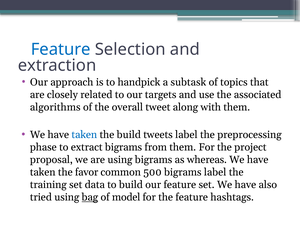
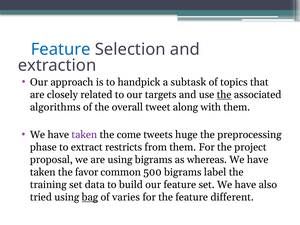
the at (224, 95) underline: none -> present
taken at (84, 135) colour: blue -> purple
the build: build -> come
tweets label: label -> huge
extract bigrams: bigrams -> restricts
model: model -> varies
hashtags: hashtags -> different
